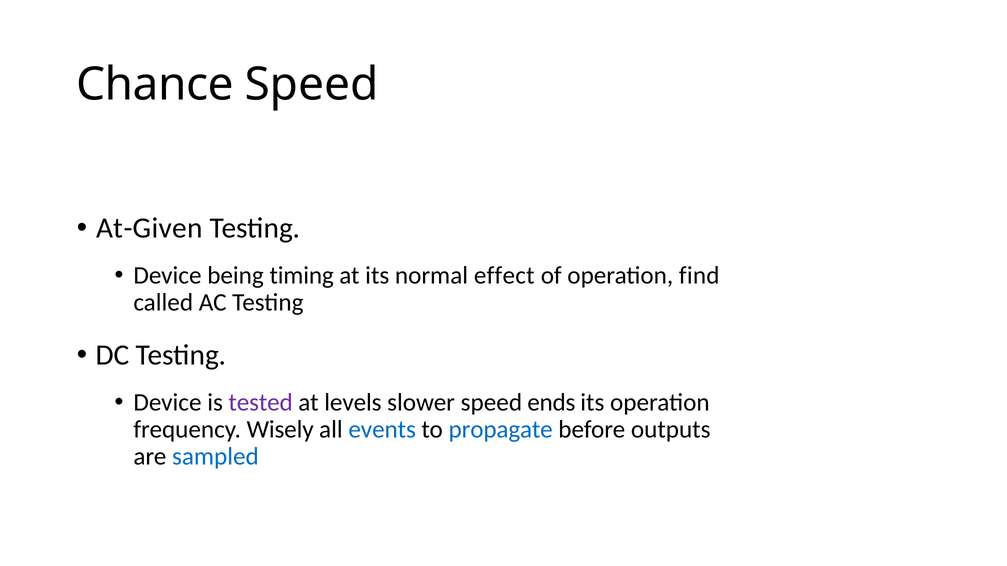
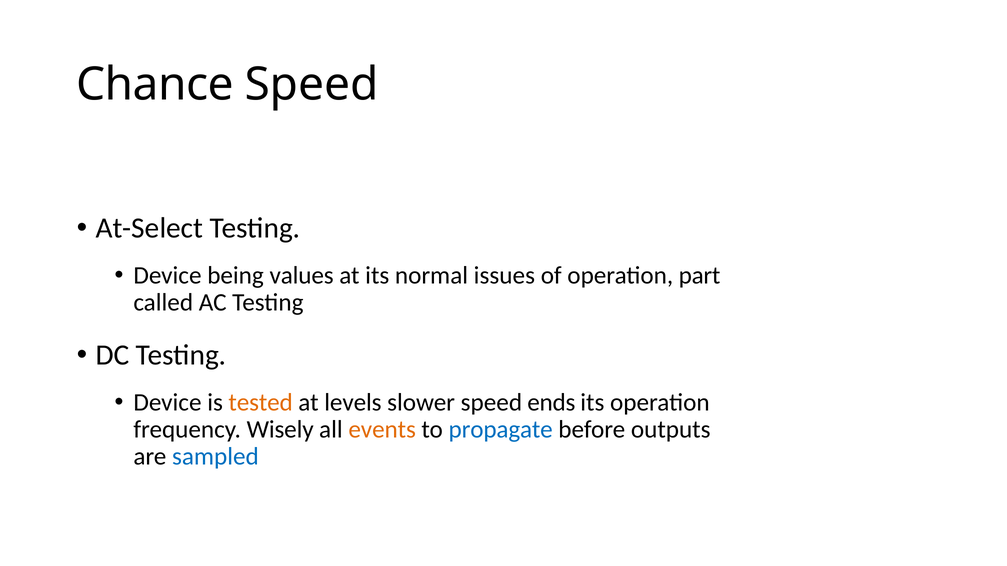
At-Given: At-Given -> At-Select
timing: timing -> values
effect: effect -> issues
find: find -> part
tested colour: purple -> orange
events colour: blue -> orange
